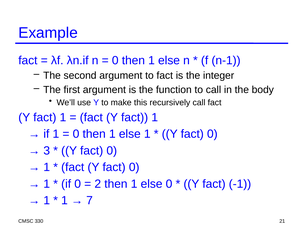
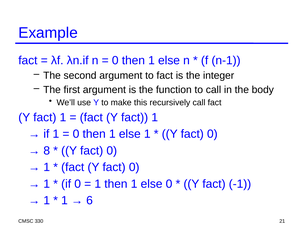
3: 3 -> 8
2 at (98, 184): 2 -> 1
7: 7 -> 6
